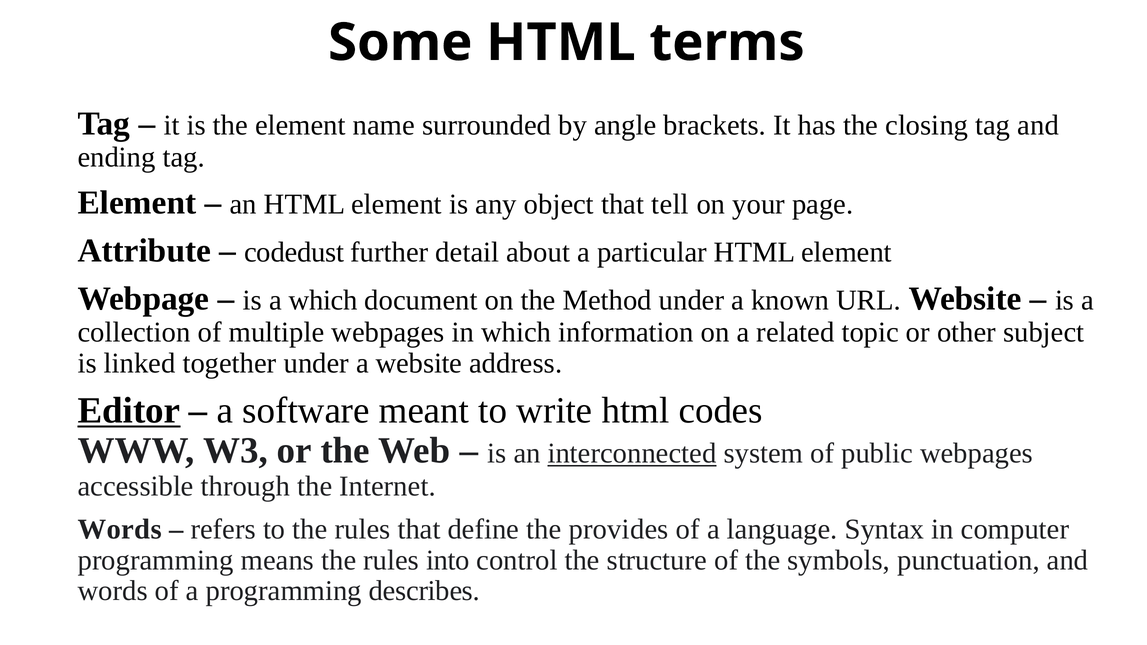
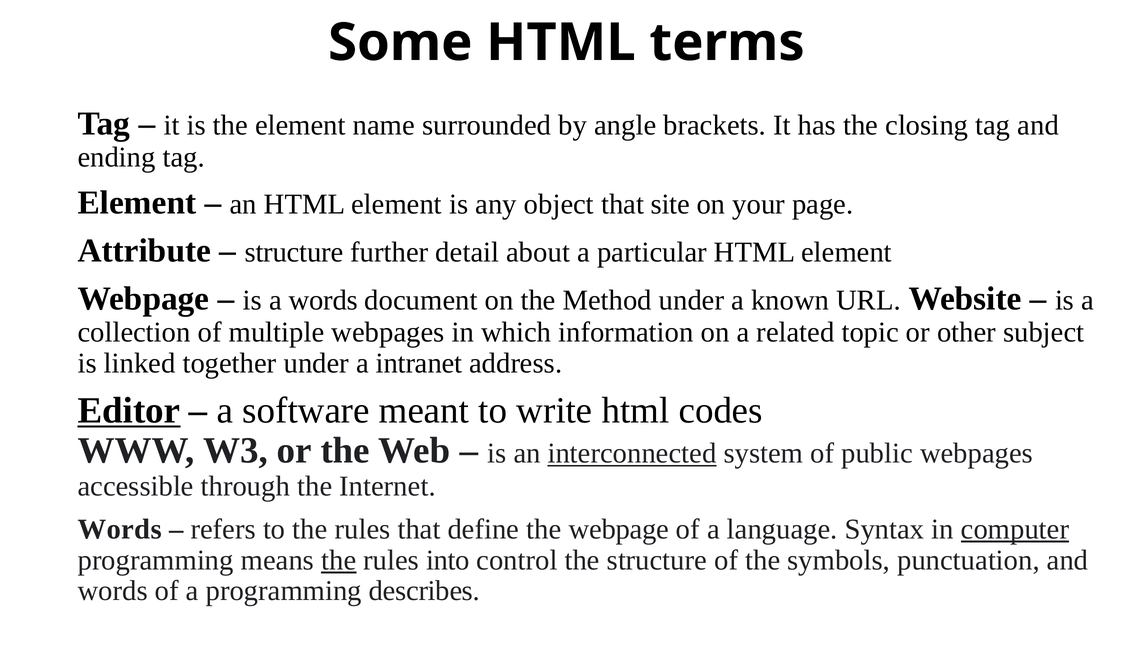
tell: tell -> site
codedust at (294, 252): codedust -> structure
a which: which -> words
a website: website -> intranet
the provides: provides -> webpage
computer underline: none -> present
the at (339, 560) underline: none -> present
